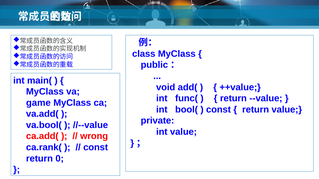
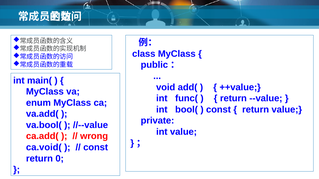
game: game -> enum
ca.rank(: ca.rank( -> ca.void(
